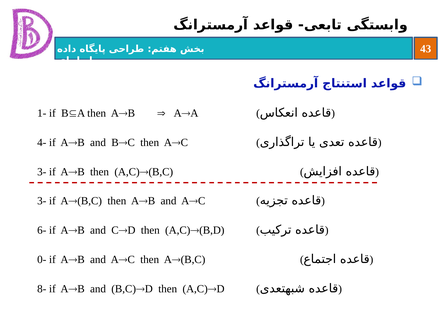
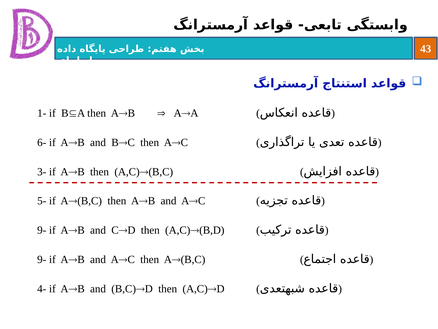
4-: 4- -> 6-
3- at (42, 201): 3- -> 5-
6- at (42, 230): 6- -> 9-
0- at (42, 259): 0- -> 9-
8-: 8- -> 4-
